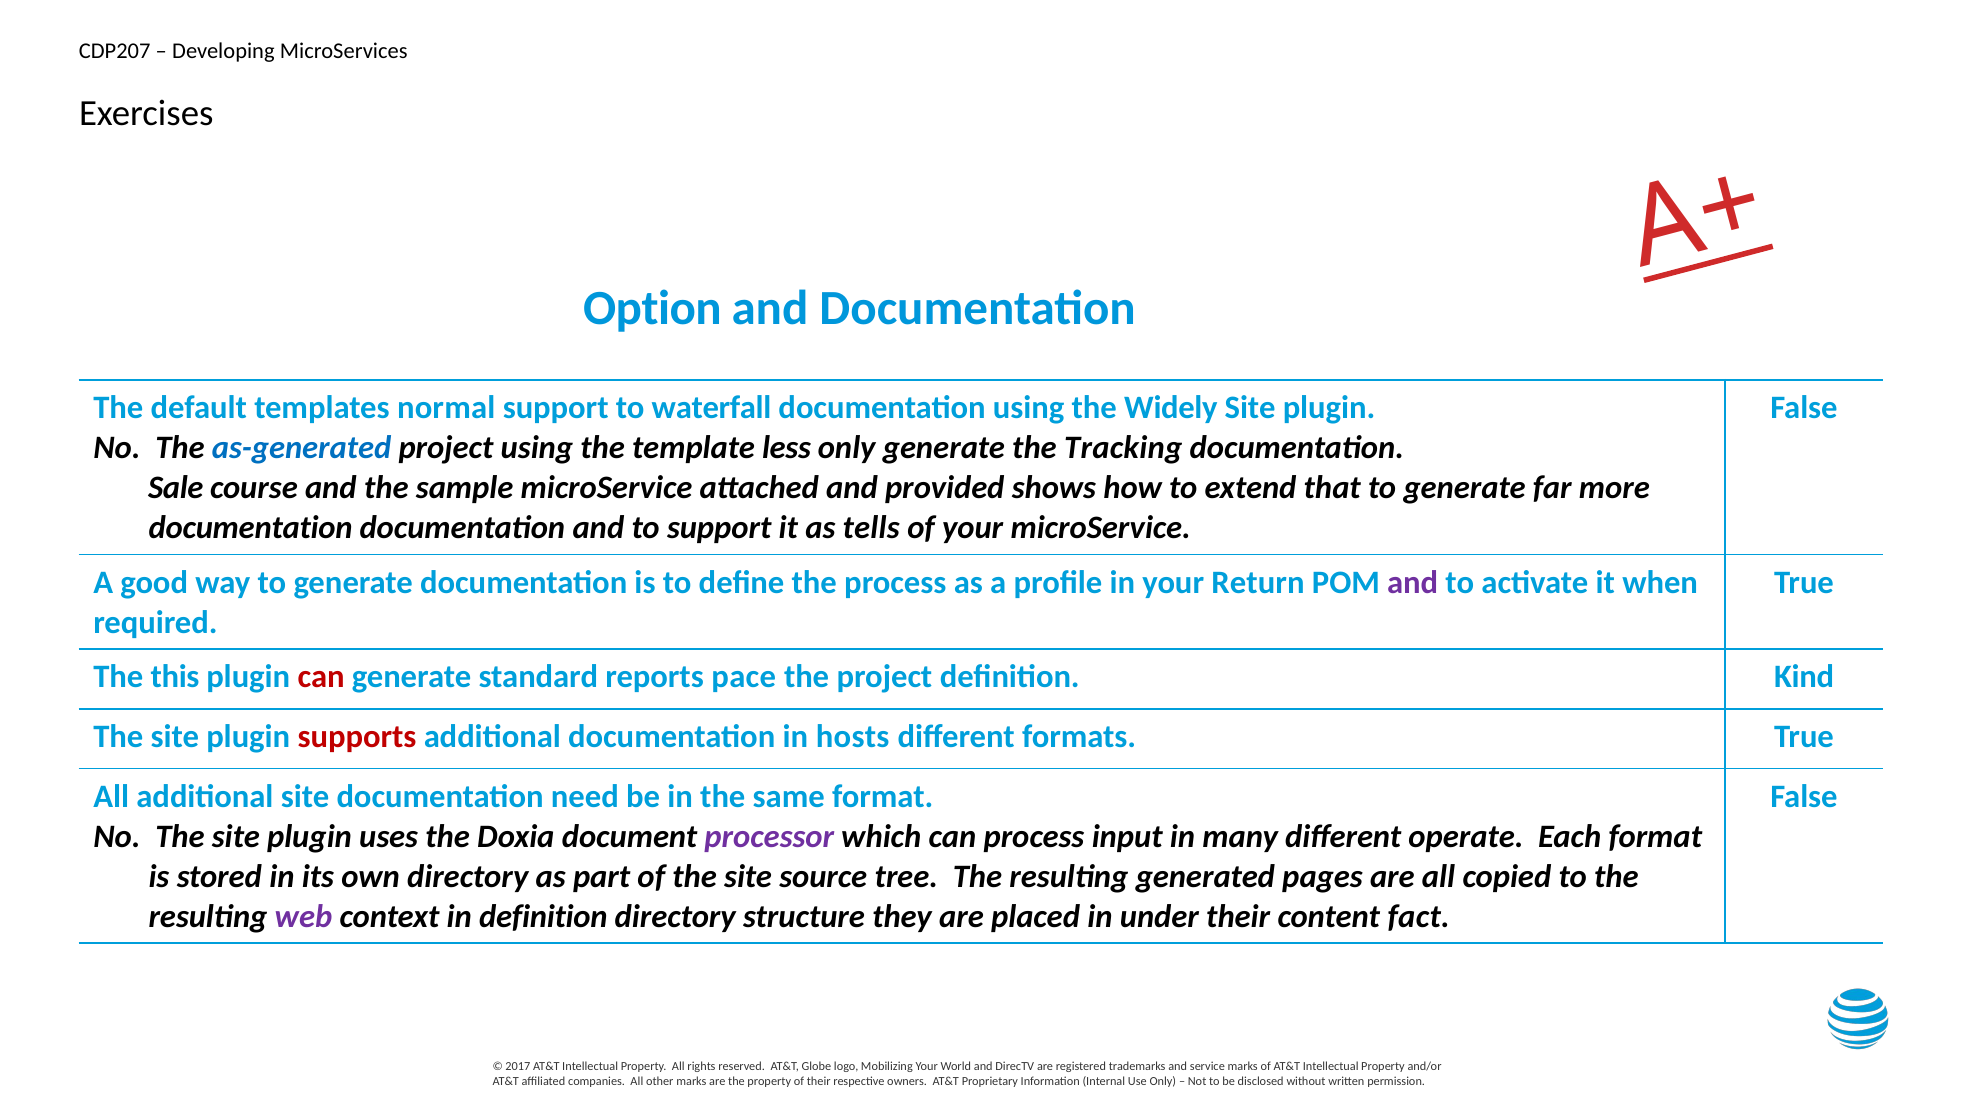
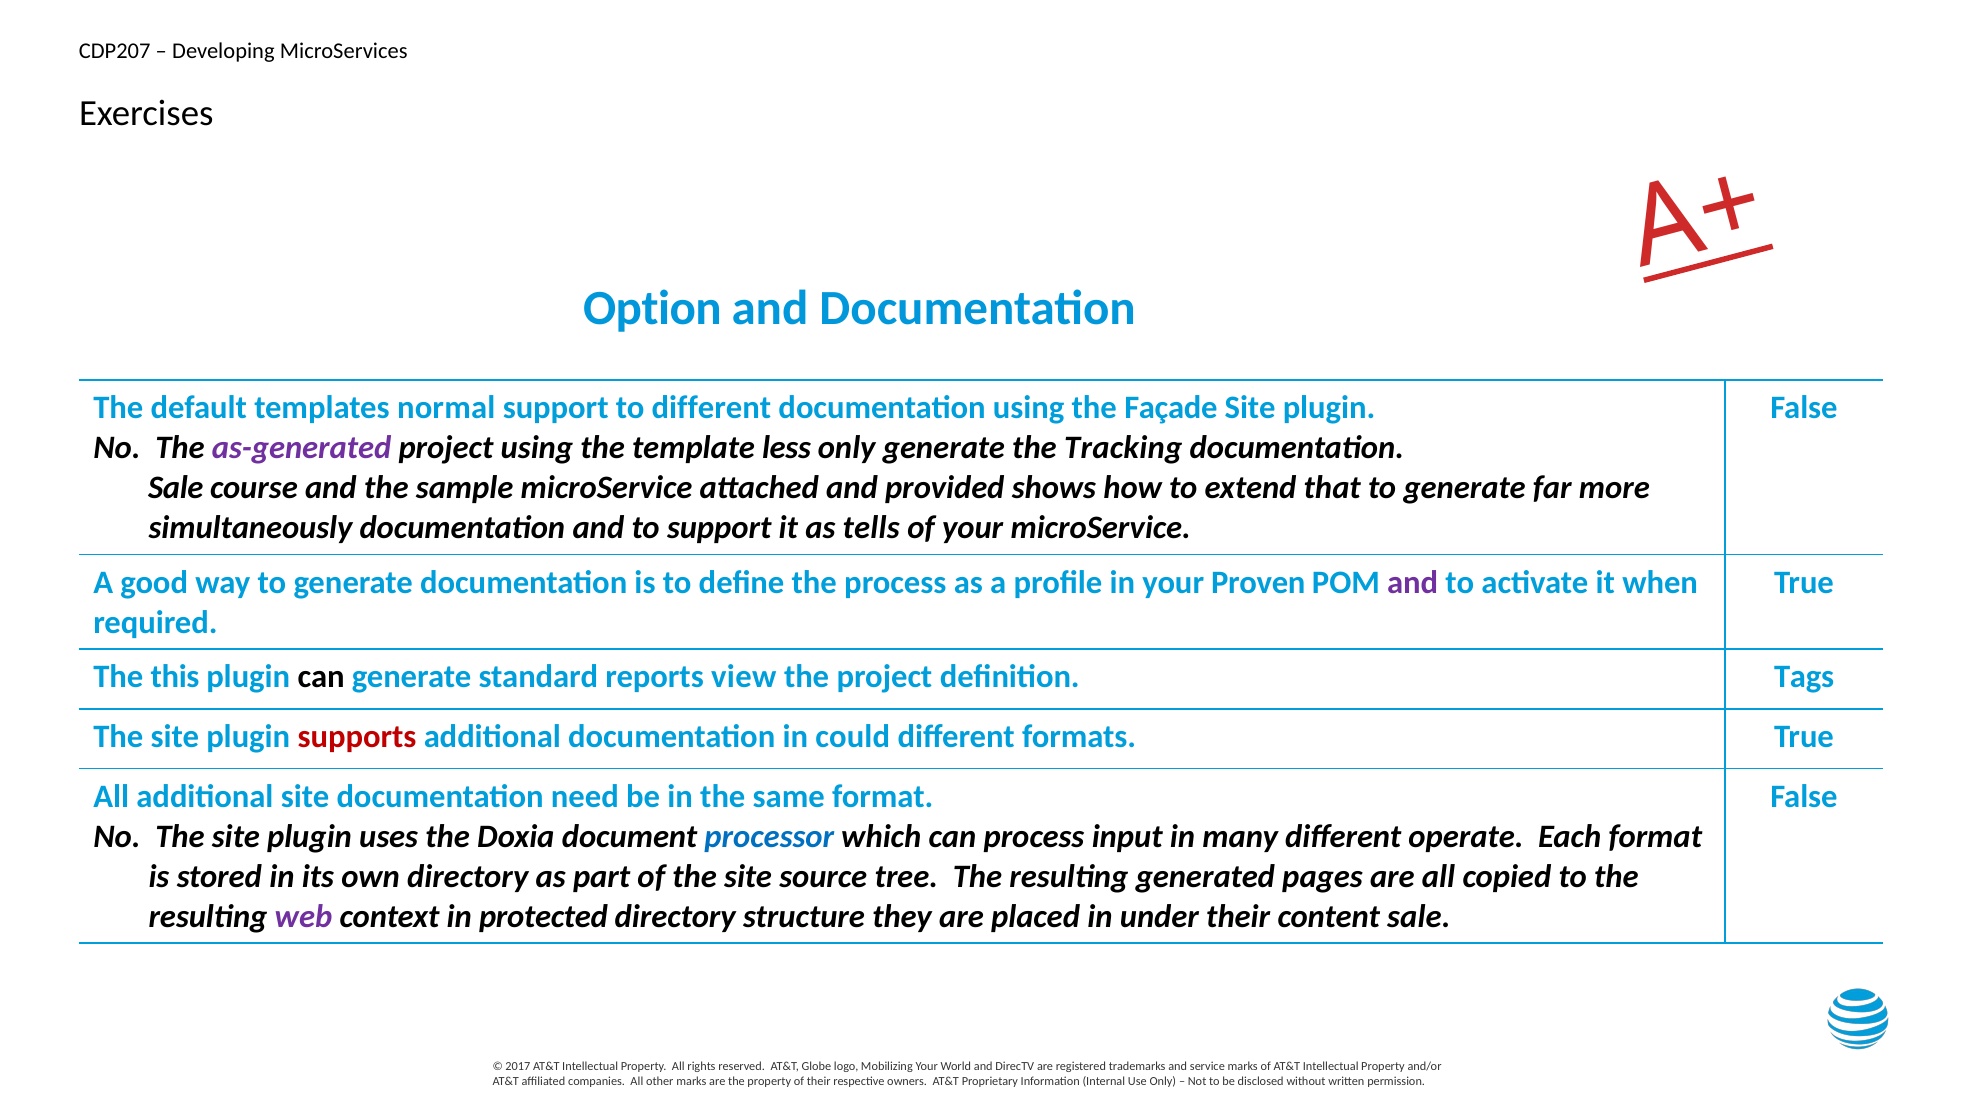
to waterfall: waterfall -> different
Widely: Widely -> Façade
as-generated colour: blue -> purple
documentation at (251, 527): documentation -> simultaneously
Return: Return -> Proven
can at (321, 677) colour: red -> black
pace: pace -> view
Kind: Kind -> Tags
hosts: hosts -> could
processor colour: purple -> blue
in definition: definition -> protected
content fact: fact -> sale
